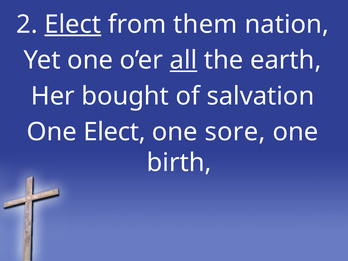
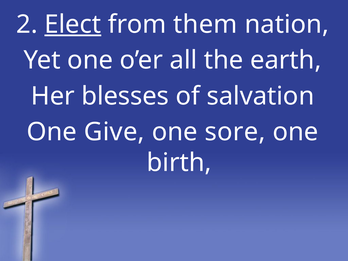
all underline: present -> none
bought: bought -> blesses
One Elect: Elect -> Give
